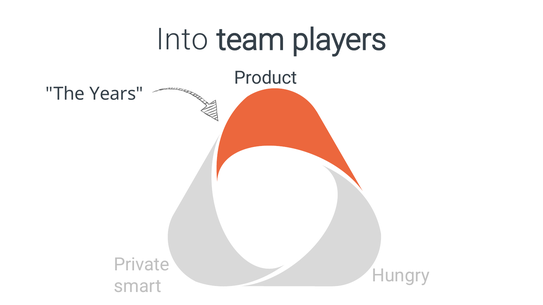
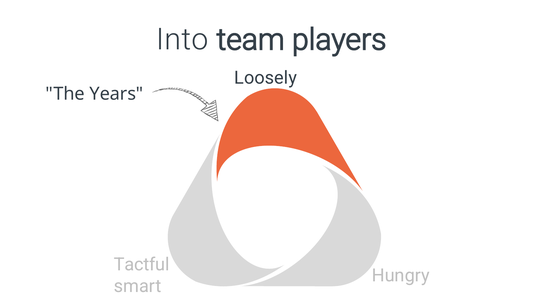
Product: Product -> Loosely
Private: Private -> Tactful
